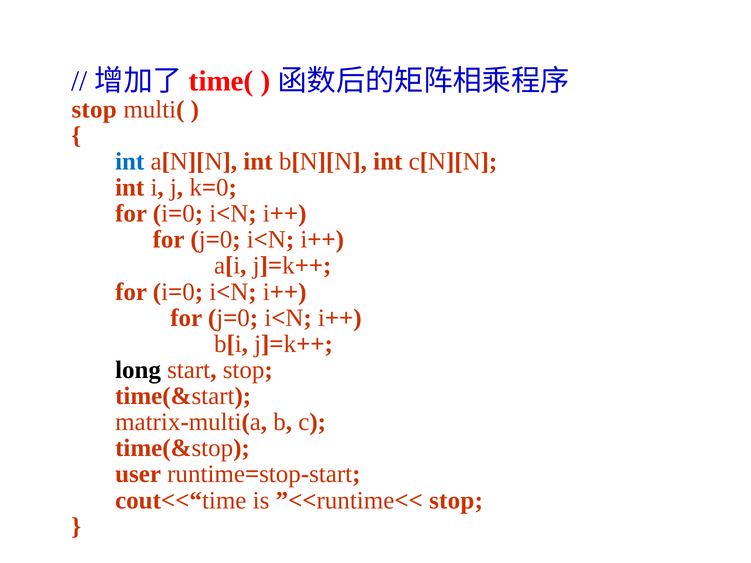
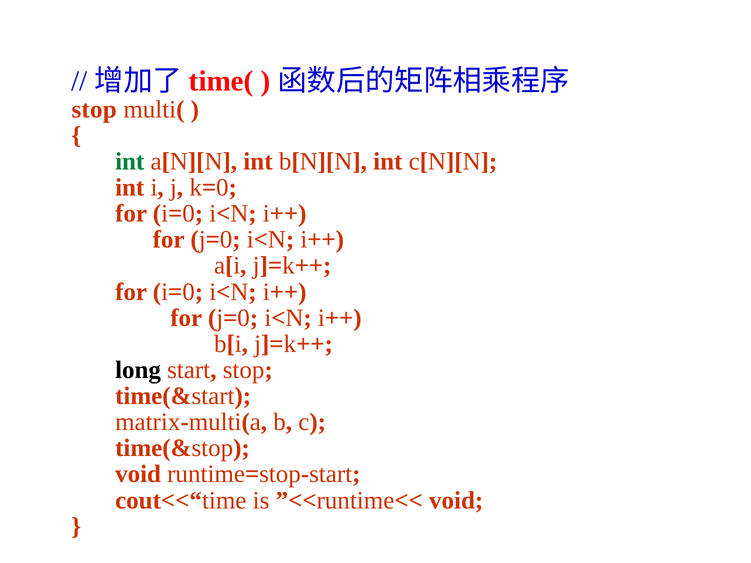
int at (130, 162) colour: blue -> green
user at (138, 474): user -> void
”<<runtime<< stop: stop -> void
